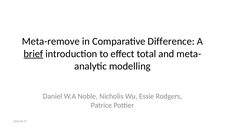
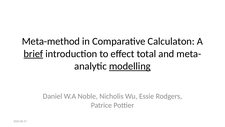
Meta-remove: Meta-remove -> Meta-method
Difference: Difference -> Calculaton
modelling underline: none -> present
